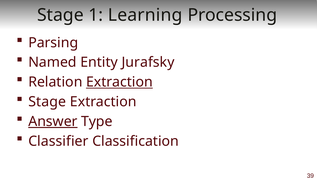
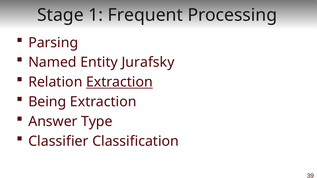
Learning: Learning -> Frequent
Stage at (47, 102): Stage -> Being
Answer underline: present -> none
